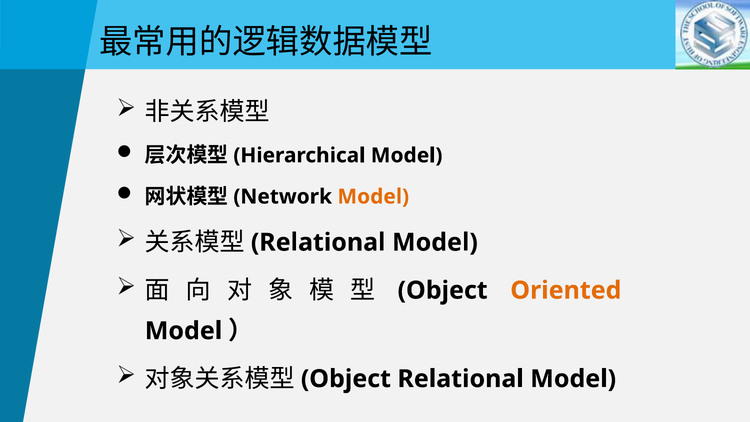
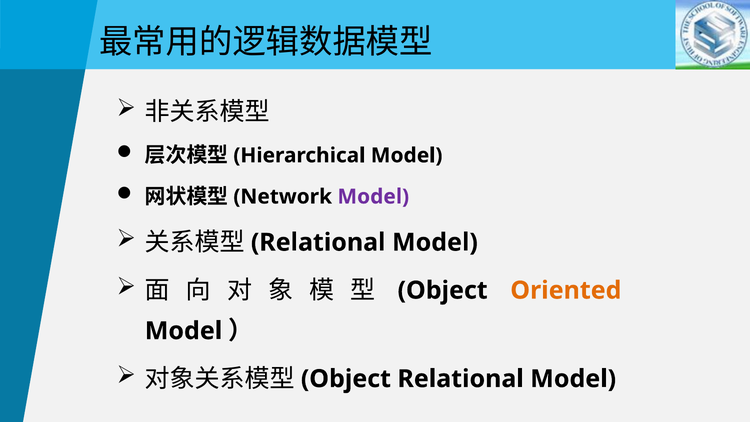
Model at (373, 197) colour: orange -> purple
